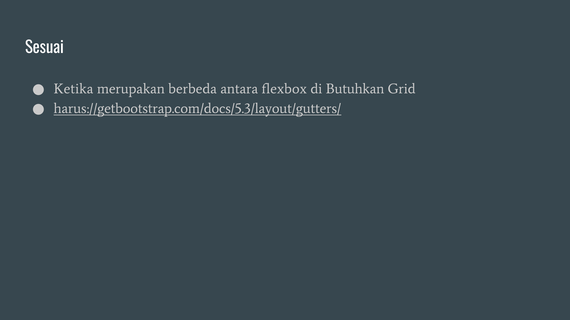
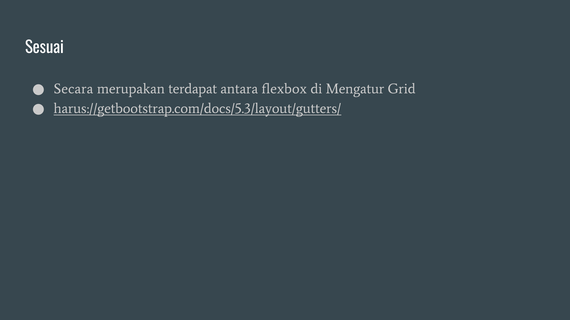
Ketika: Ketika -> Secara
berbeda: berbeda -> terdapat
Butuhkan: Butuhkan -> Mengatur
